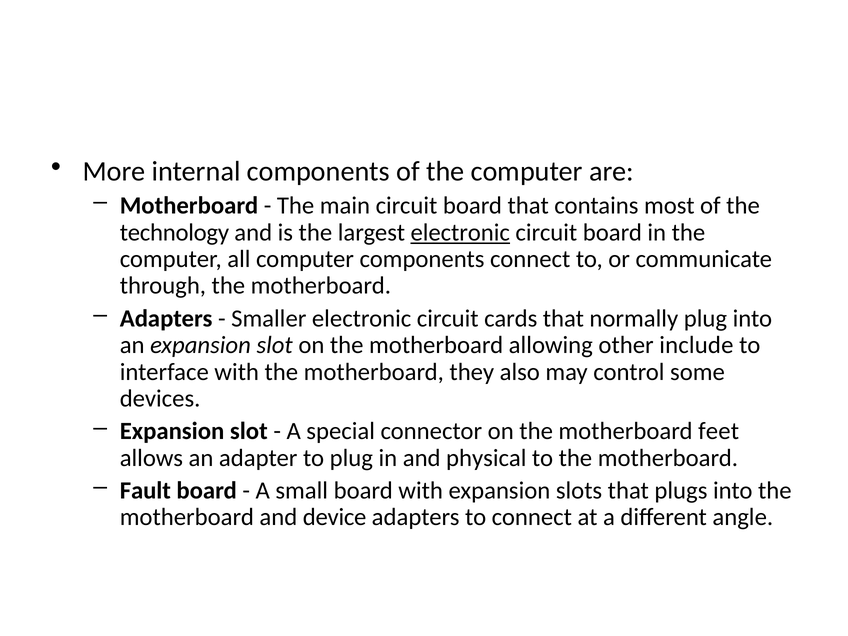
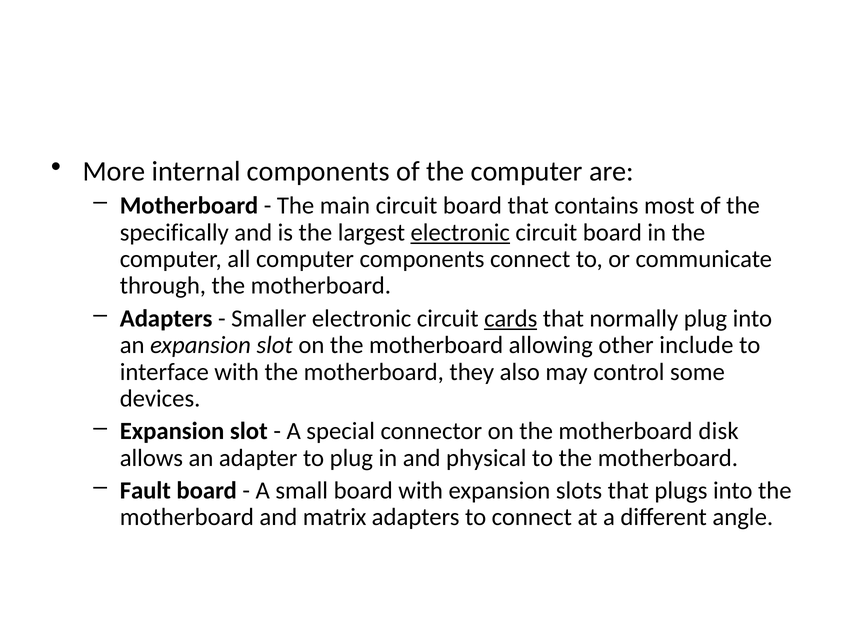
technology: technology -> specifically
cards underline: none -> present
feet: feet -> disk
device: device -> matrix
